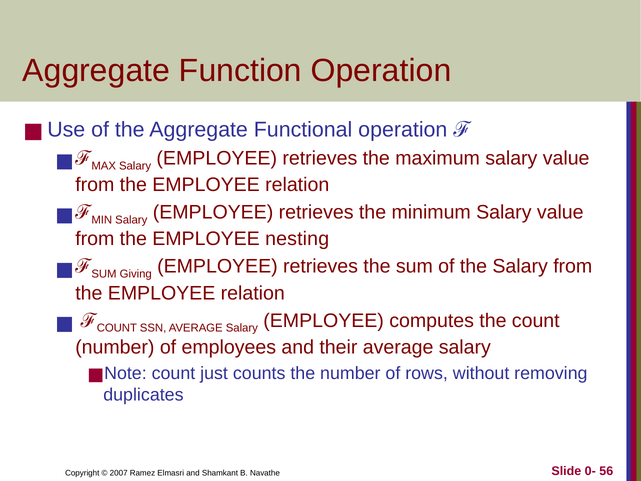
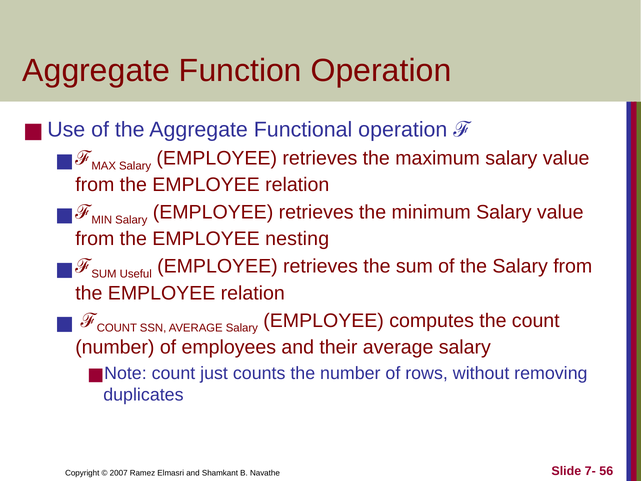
Giving: Giving -> Useful
0-: 0- -> 7-
